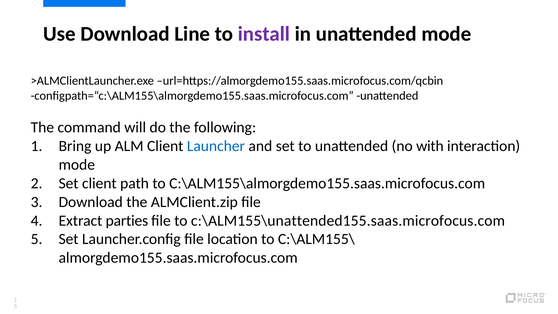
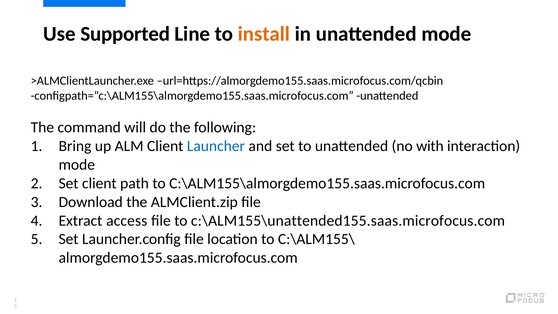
Use Download: Download -> Supported
install colour: purple -> orange
parties: parties -> access
